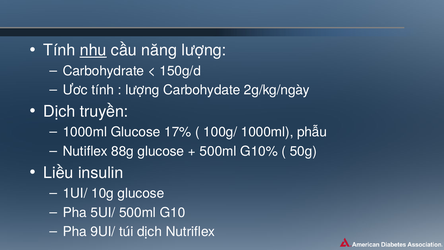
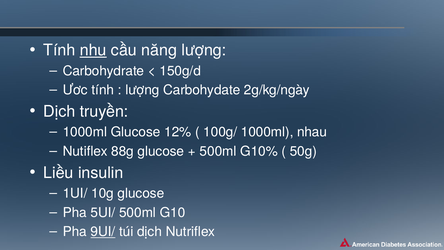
17%: 17% -> 12%
phẫu: phẫu -> nhau
9UI/ underline: none -> present
